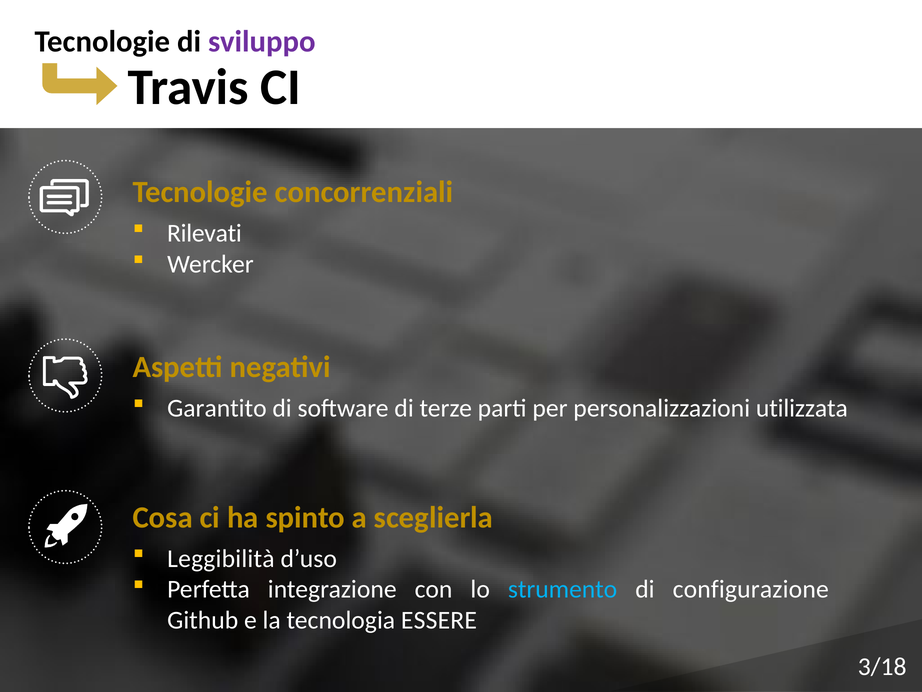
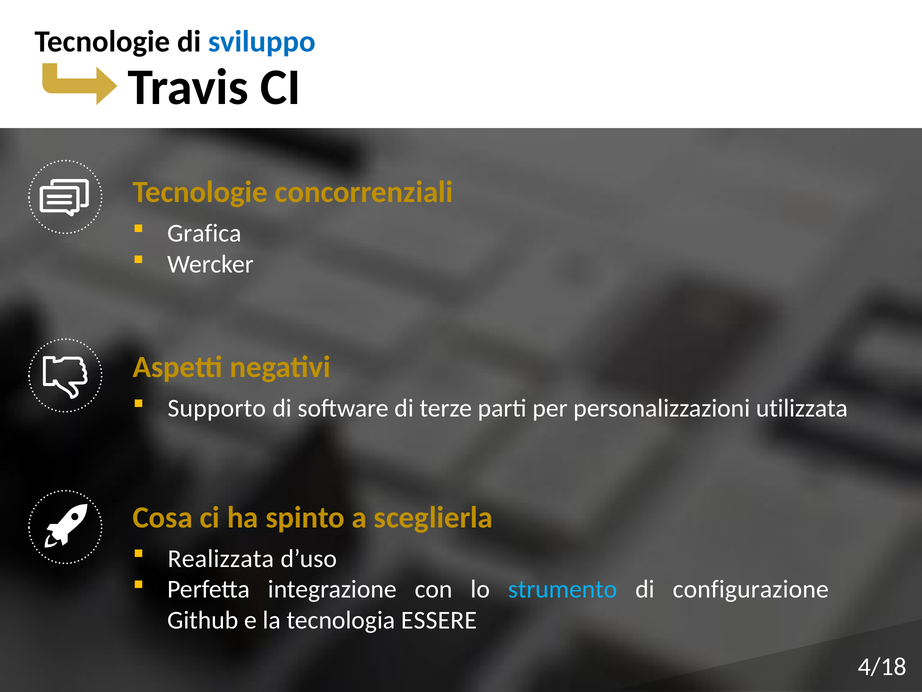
sviluppo colour: purple -> blue
Rilevati: Rilevati -> Grafica
Garantito: Garantito -> Supporto
Leggibilità: Leggibilità -> Realizzata
3/18: 3/18 -> 4/18
